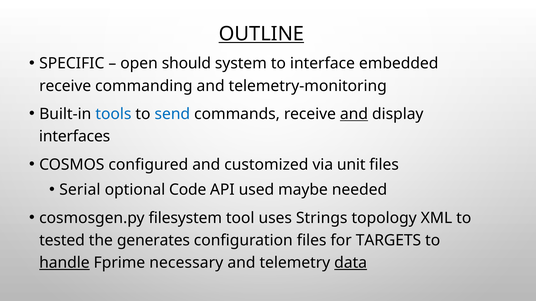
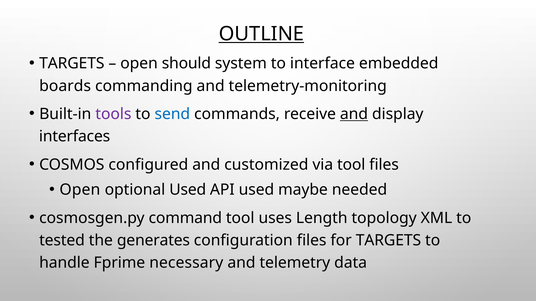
SPECIFIC at (72, 64): SPECIFIC -> TARGETS
receive at (65, 86): receive -> boards
tools colour: blue -> purple
via unit: unit -> tool
Serial at (80, 190): Serial -> Open
optional Code: Code -> Used
filesystem: filesystem -> command
Strings: Strings -> Length
handle underline: present -> none
data underline: present -> none
